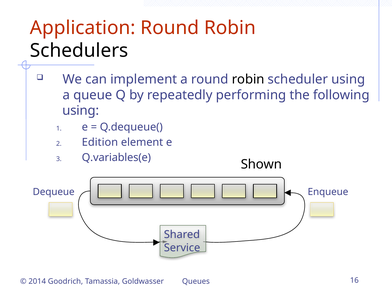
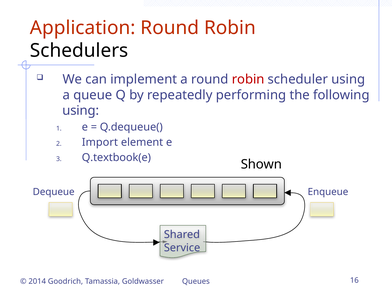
robin at (248, 79) colour: black -> red
Edition: Edition -> Import
Q.variables(e: Q.variables(e -> Q.textbook(e
